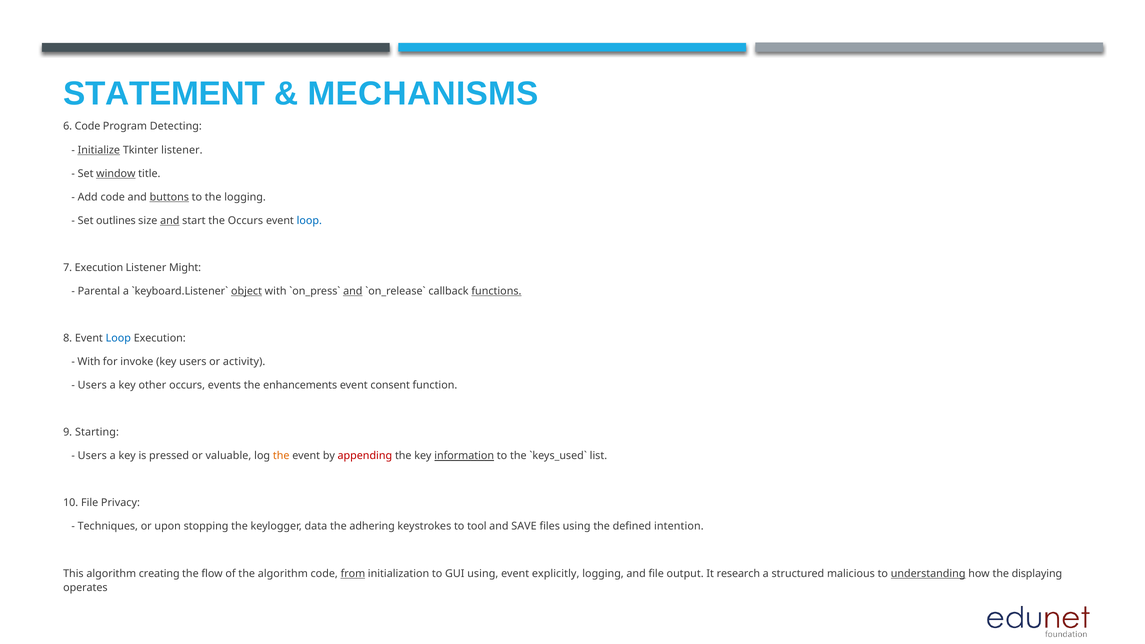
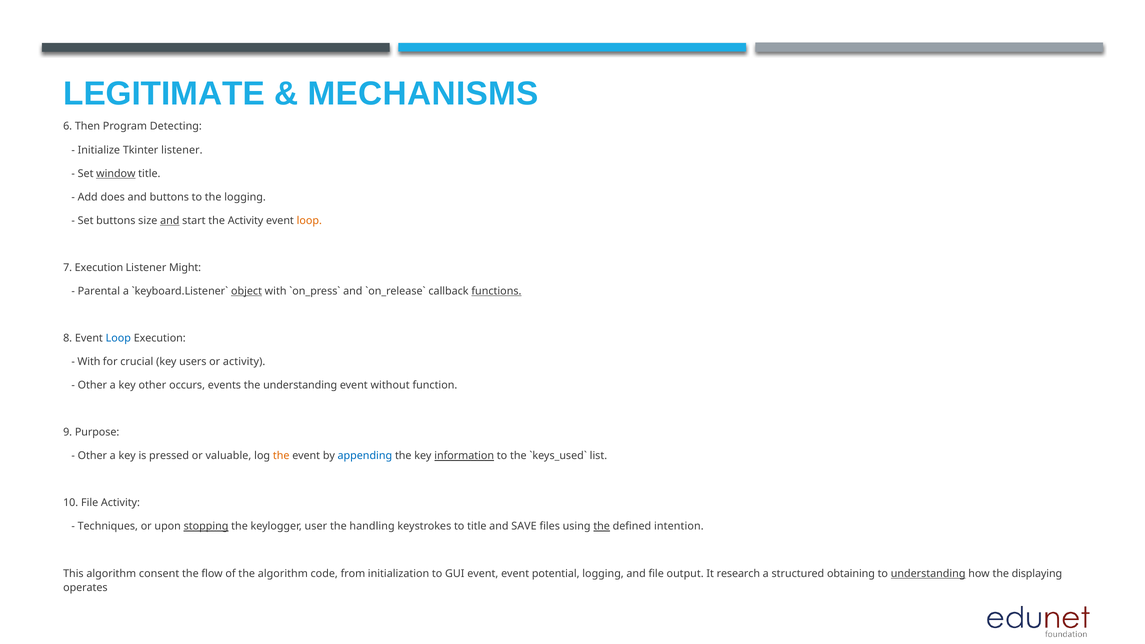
STATEMENT: STATEMENT -> LEGITIMATE
6 Code: Code -> Then
Initialize underline: present -> none
Add code: code -> does
buttons at (169, 197) underline: present -> none
Set outlines: outlines -> buttons
the Occurs: Occurs -> Activity
loop at (309, 221) colour: blue -> orange
and at (353, 291) underline: present -> none
invoke: invoke -> crucial
Users at (92, 385): Users -> Other
the enhancements: enhancements -> understanding
consent: consent -> without
Starting: Starting -> Purpose
Users at (92, 456): Users -> Other
appending colour: red -> blue
File Privacy: Privacy -> Activity
stopping underline: none -> present
data: data -> user
adhering: adhering -> handling
to tool: tool -> title
the at (602, 526) underline: none -> present
creating: creating -> consent
from underline: present -> none
GUI using: using -> event
explicitly: explicitly -> potential
malicious: malicious -> obtaining
